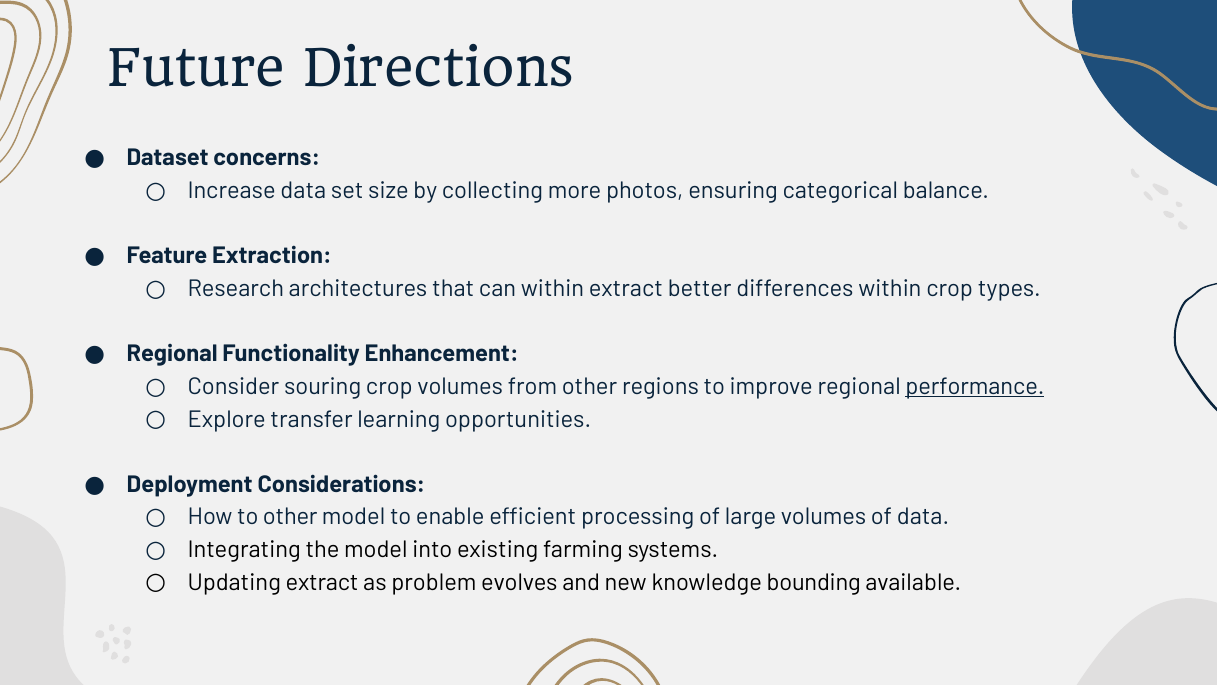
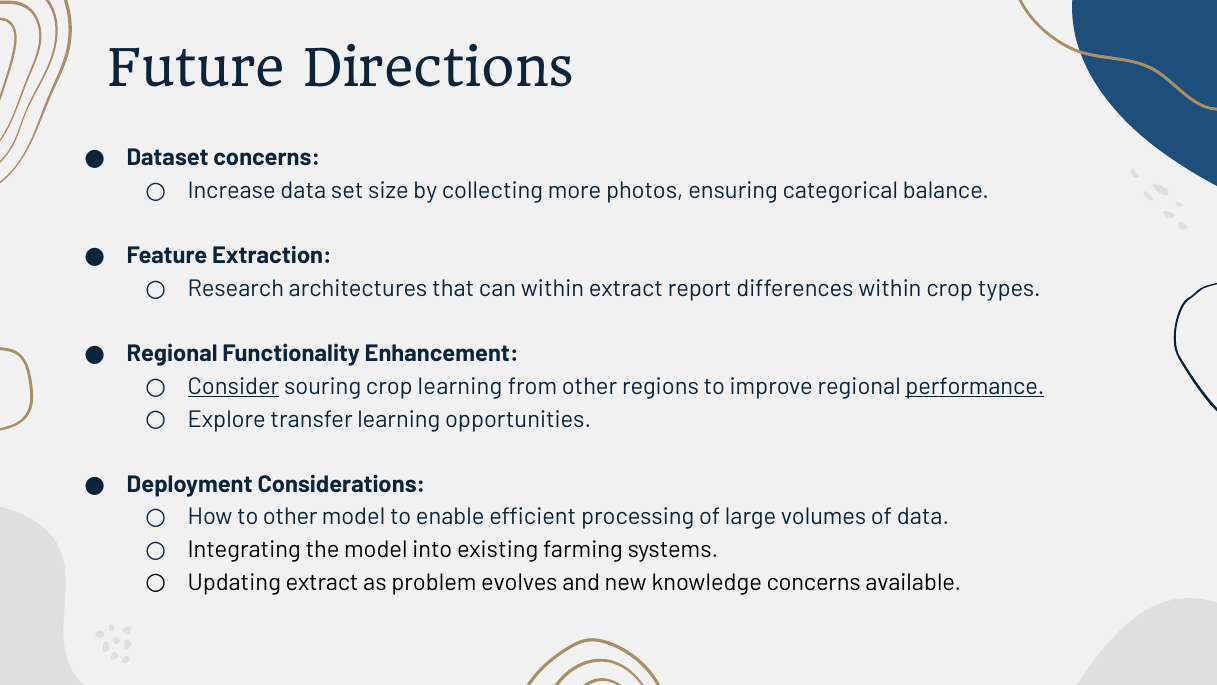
better: better -> report
Consider underline: none -> present
crop volumes: volumes -> learning
knowledge bounding: bounding -> concerns
